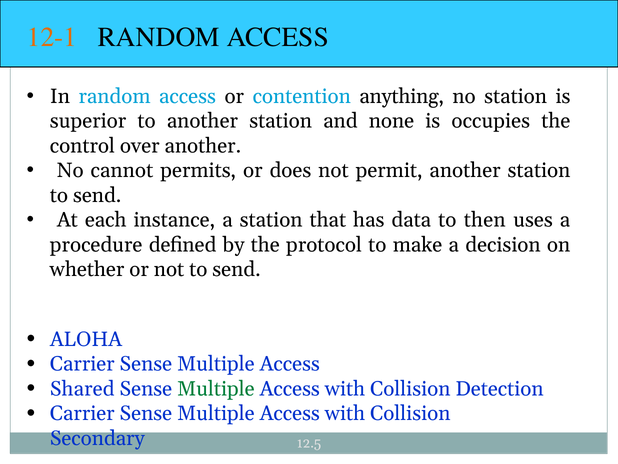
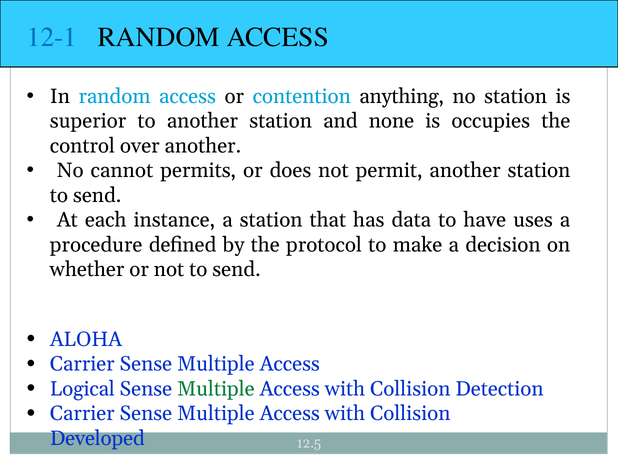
12-1 colour: orange -> blue
then: then -> have
Shared: Shared -> Logical
Secondary: Secondary -> Developed
